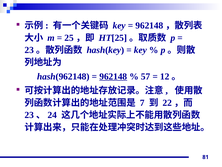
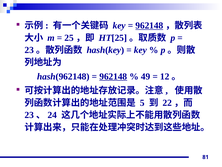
962148 at (149, 26) underline: none -> present
57: 57 -> 49
7: 7 -> 5
